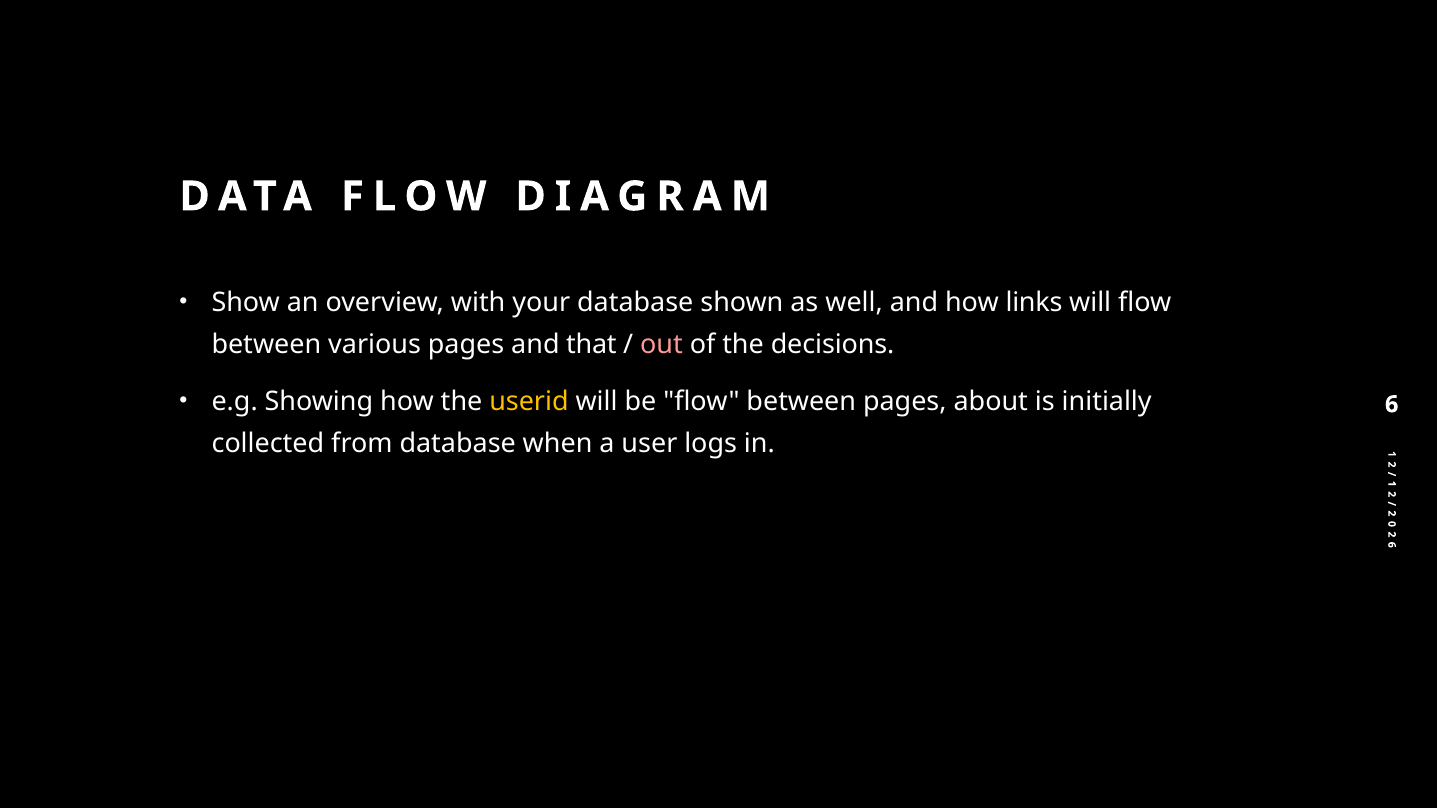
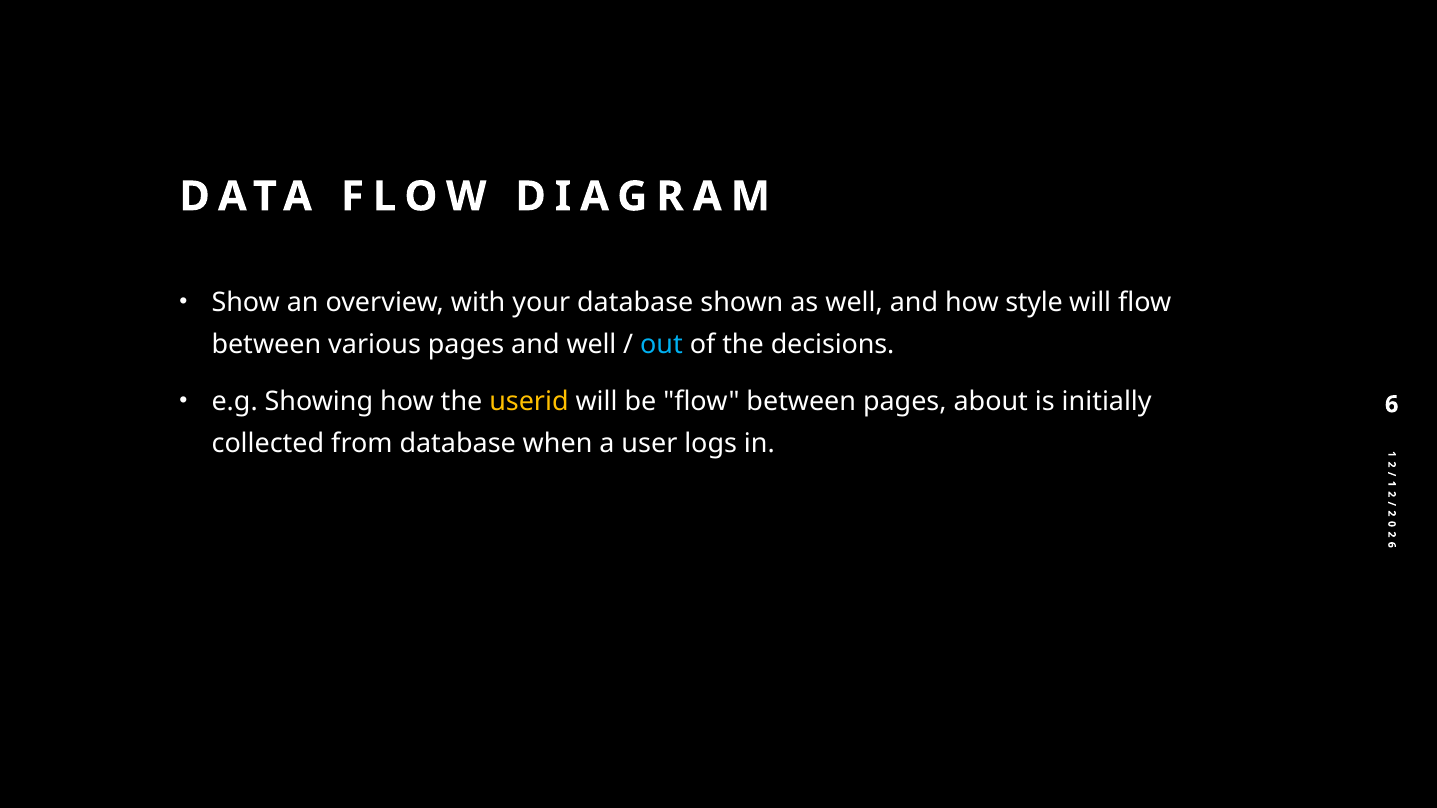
links: links -> style
and that: that -> well
out colour: pink -> light blue
